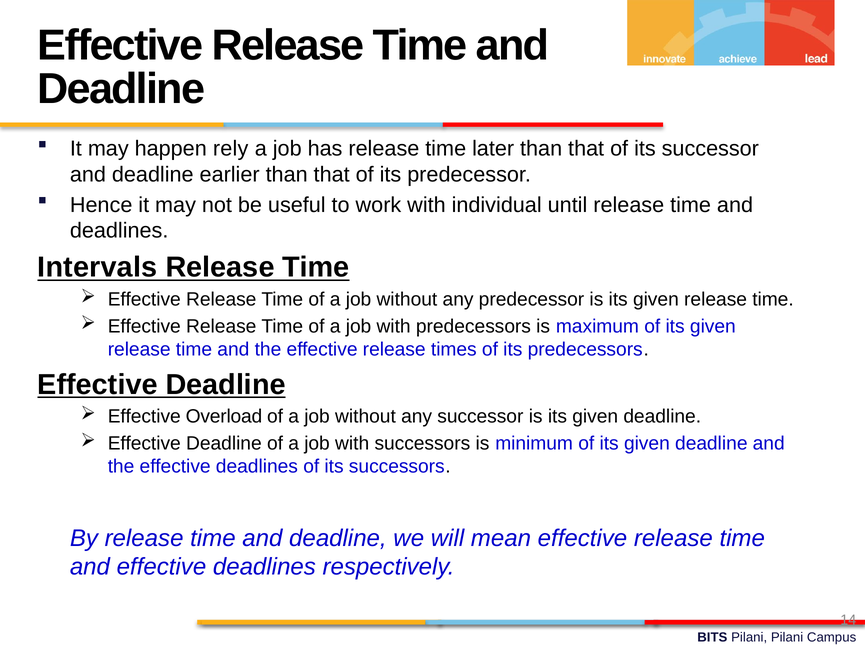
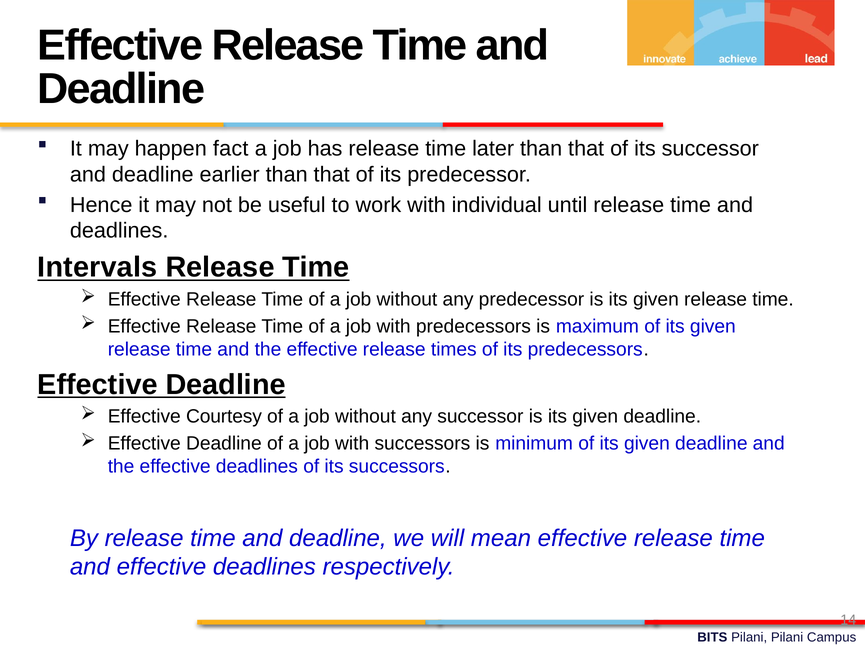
rely: rely -> fact
Overload: Overload -> Courtesy
